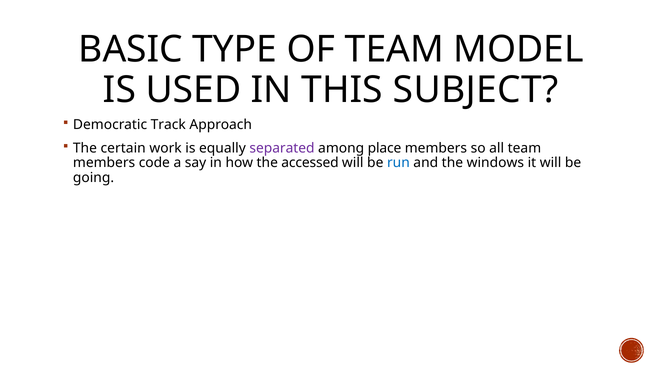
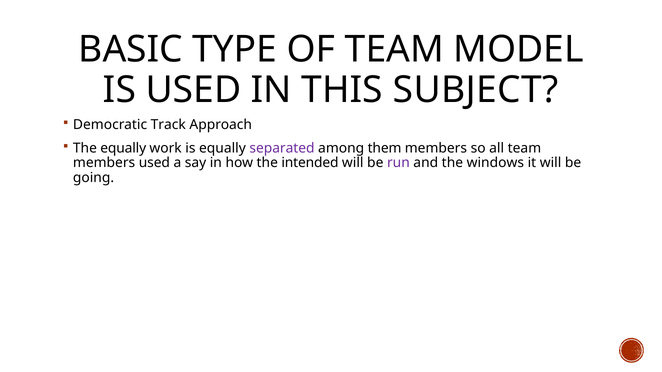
The certain: certain -> equally
place: place -> them
members code: code -> used
accessed: accessed -> intended
run colour: blue -> purple
